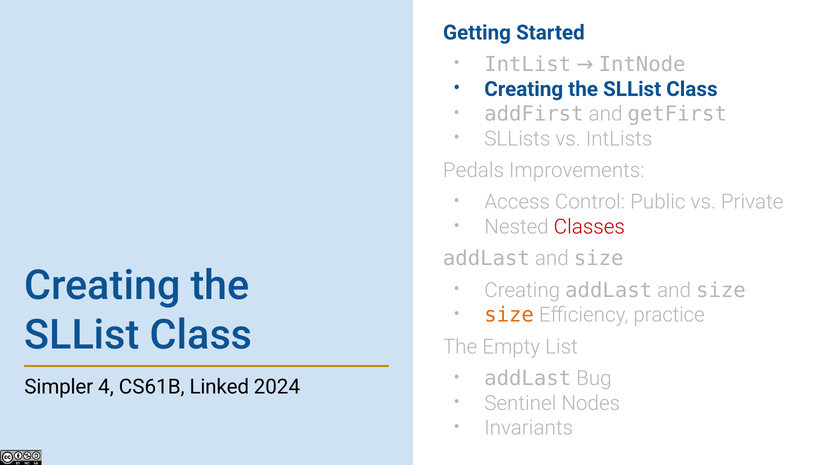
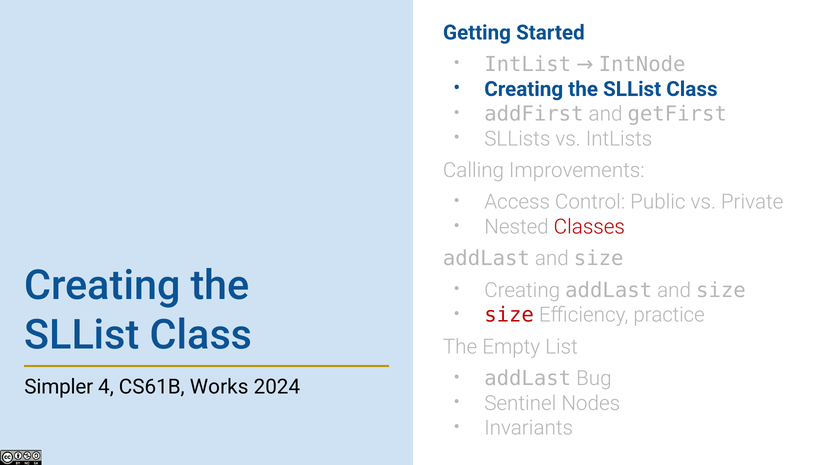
Pedals: Pedals -> Calling
size at (509, 315) colour: orange -> red
Linked: Linked -> Works
